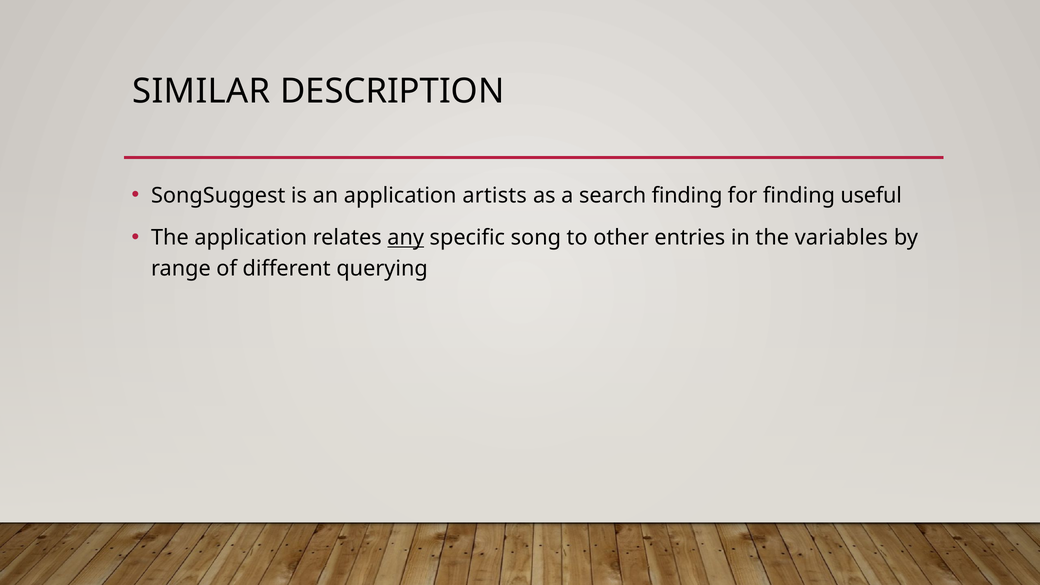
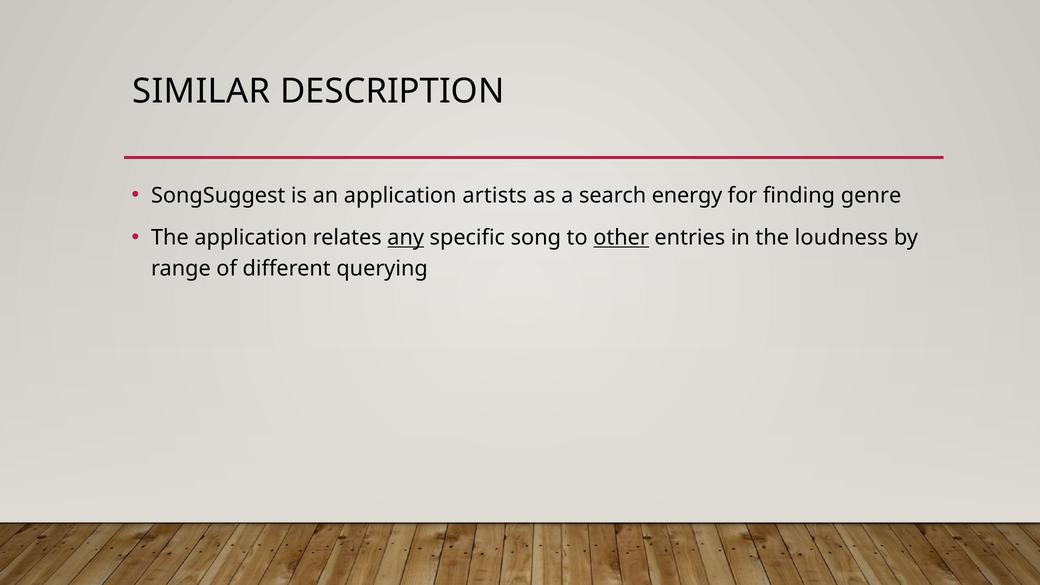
search finding: finding -> energy
useful: useful -> genre
other underline: none -> present
variables: variables -> loudness
